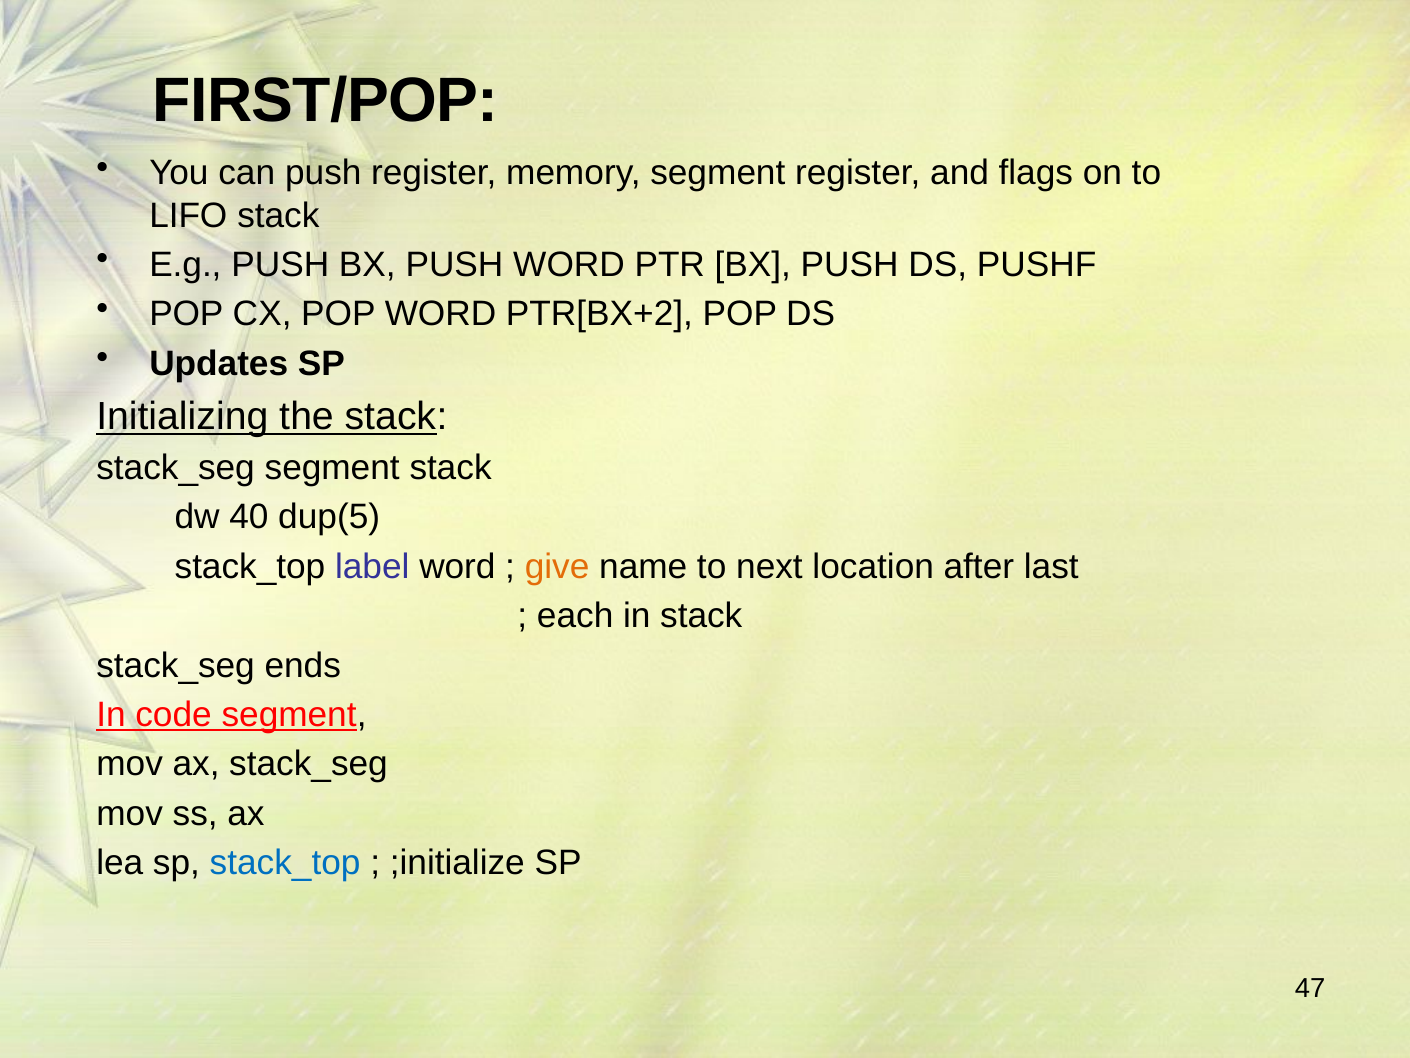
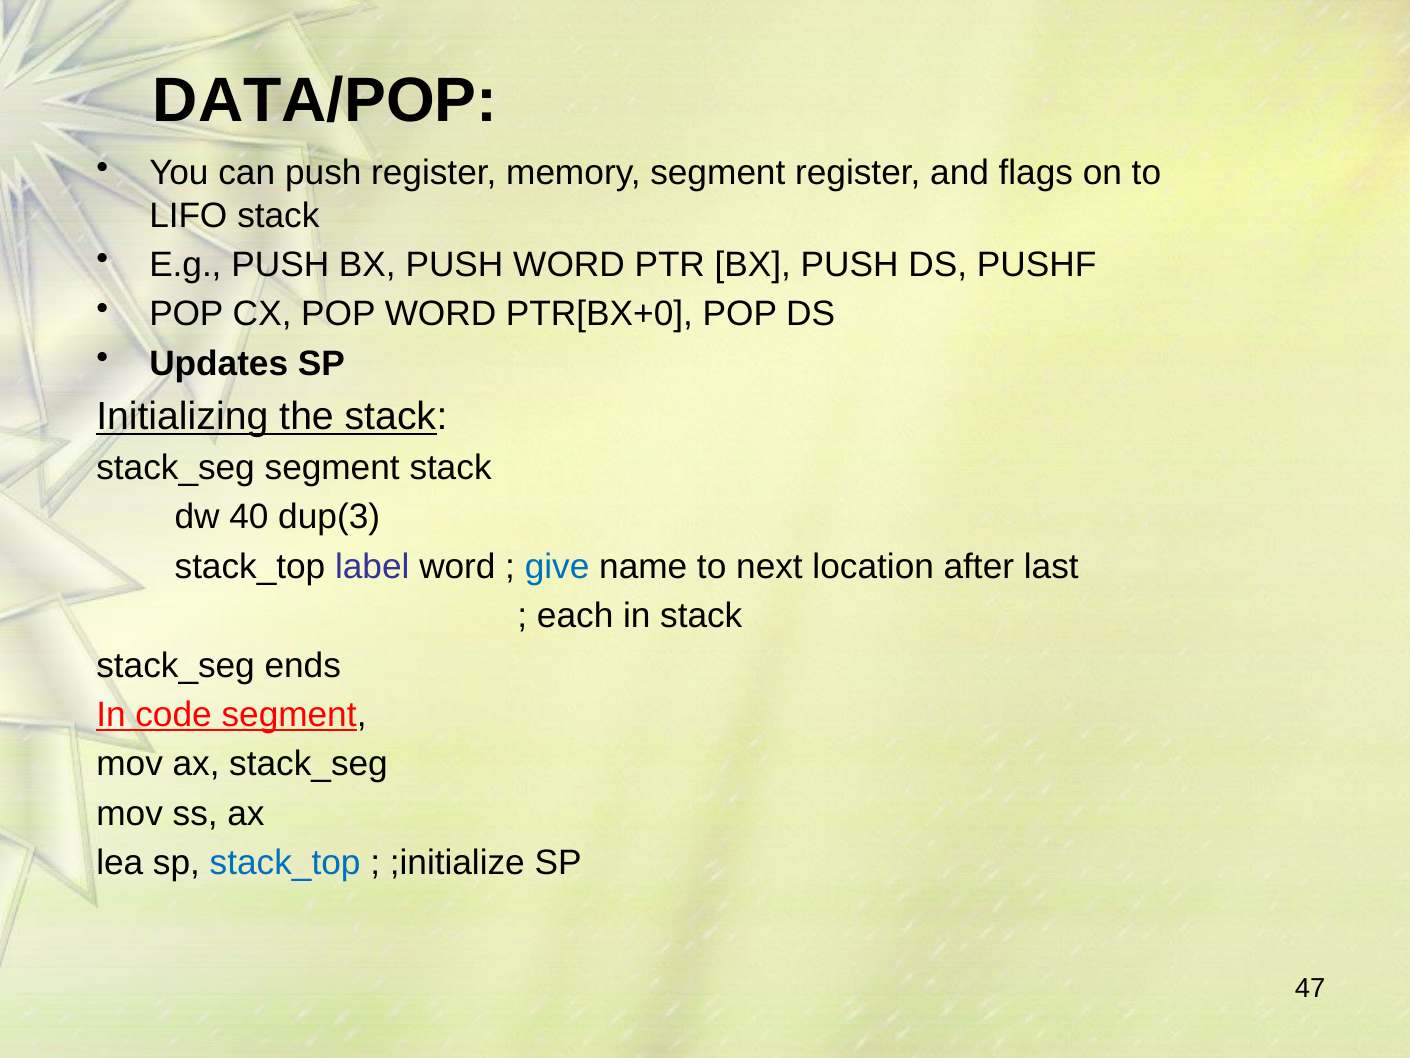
FIRST/POP: FIRST/POP -> DATA/POP
PTR[BX+2: PTR[BX+2 -> PTR[BX+0
dup(5: dup(5 -> dup(3
give colour: orange -> blue
